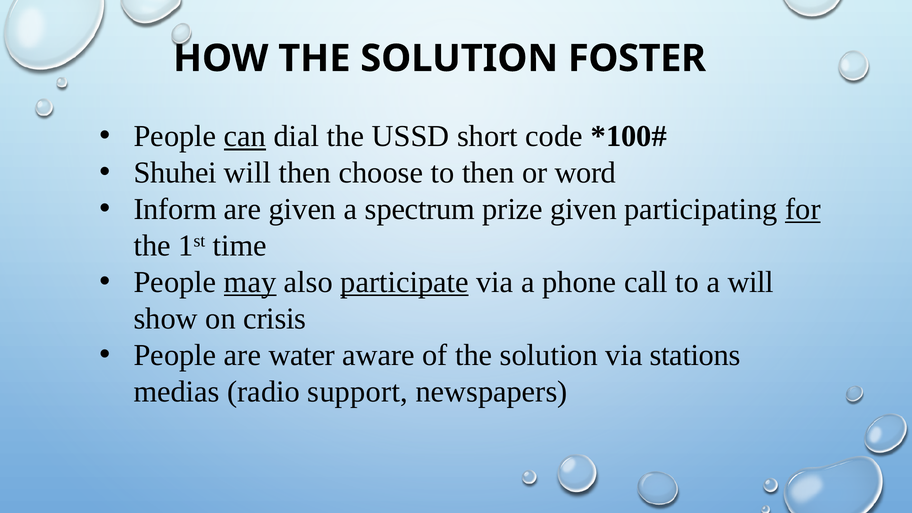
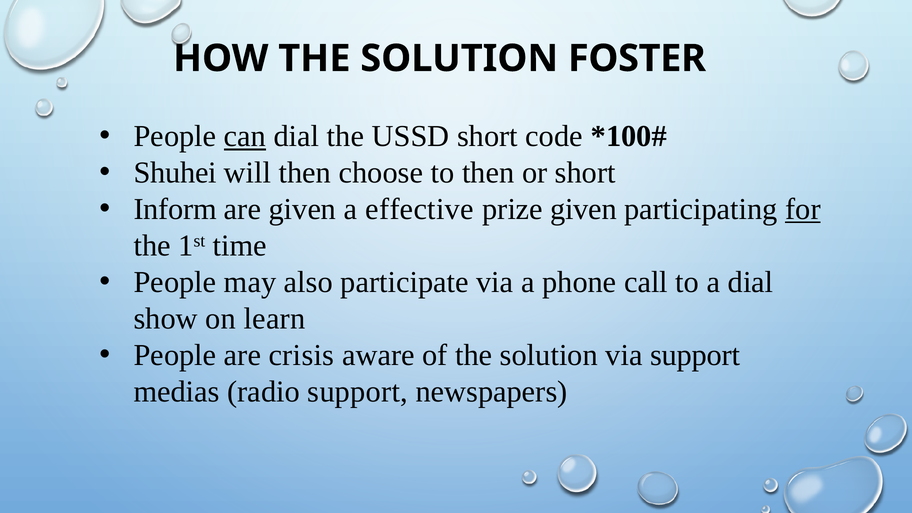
or word: word -> short
spectrum: spectrum -> effective
may underline: present -> none
participate underline: present -> none
a will: will -> dial
crisis: crisis -> learn
water: water -> crisis
via stations: stations -> support
